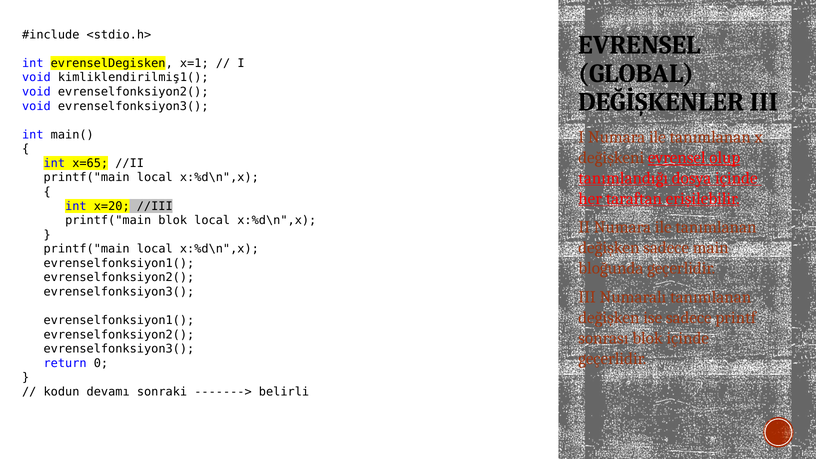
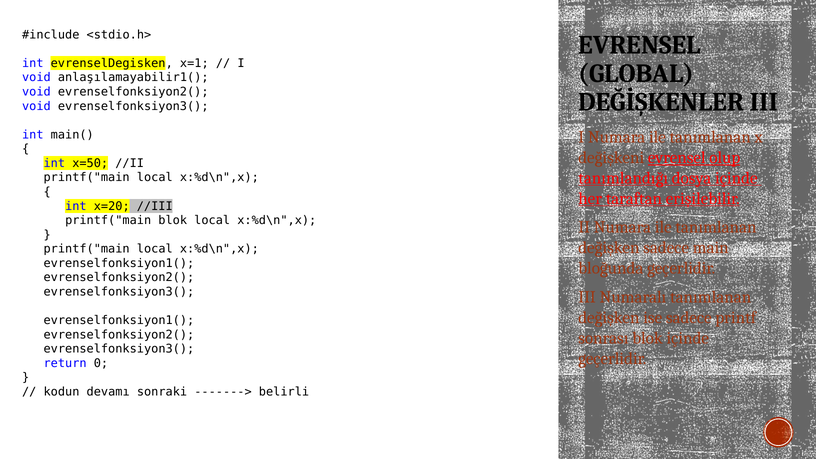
kimliklendirilmiş1(: kimliklendirilmiş1( -> anlaşılamayabilir1(
x=65: x=65 -> x=50
